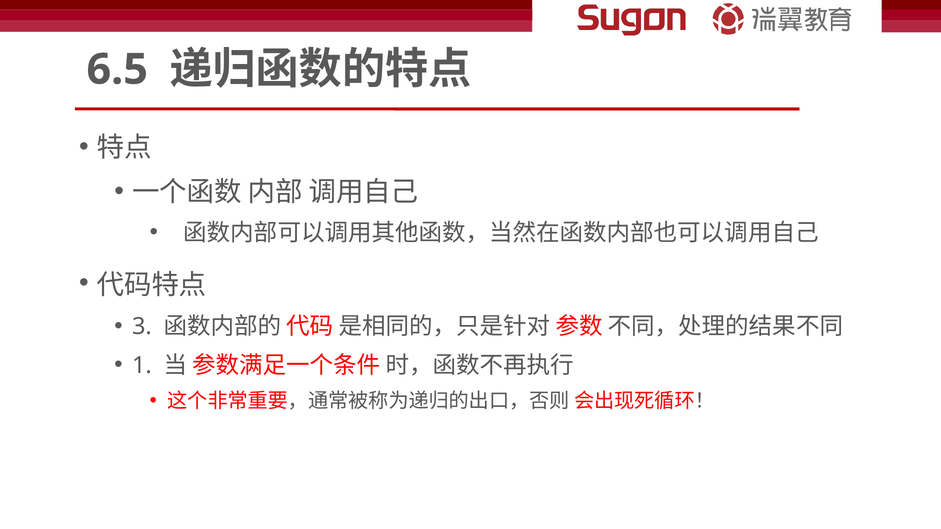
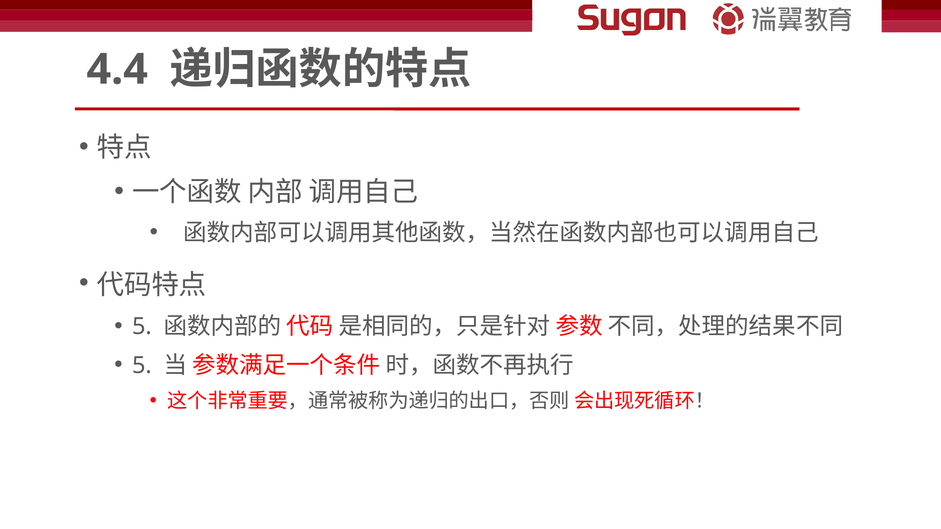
6.5: 6.5 -> 4.4
3 at (142, 327): 3 -> 5
1 at (142, 366): 1 -> 5
